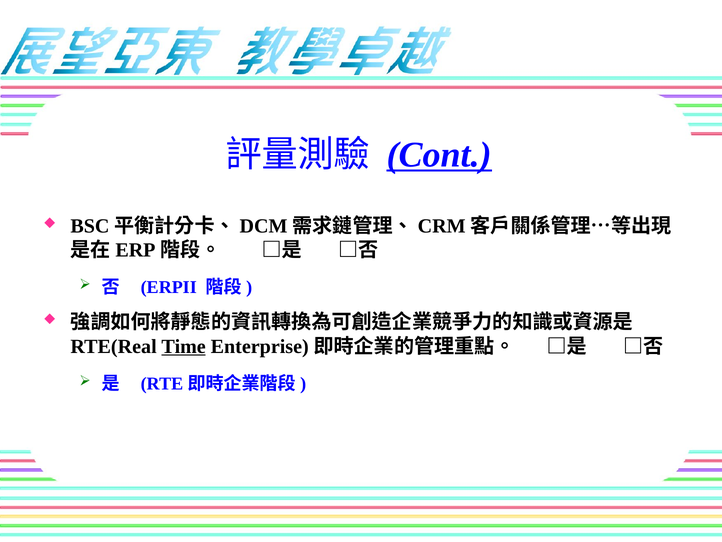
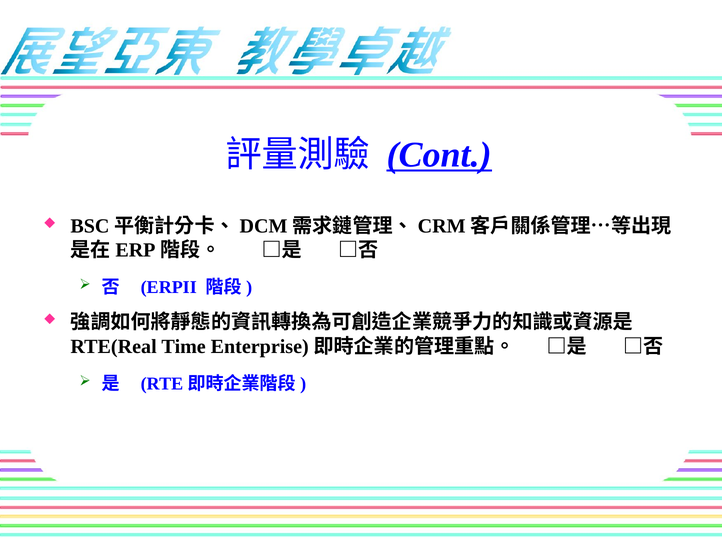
Time underline: present -> none
